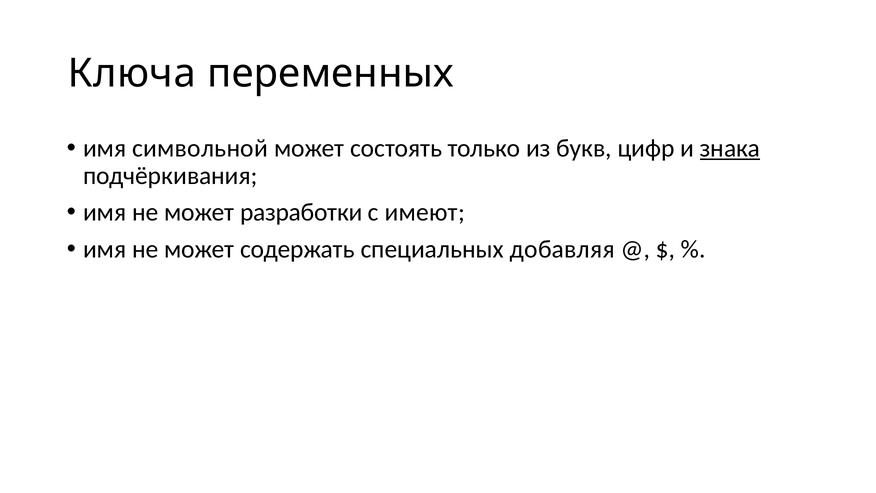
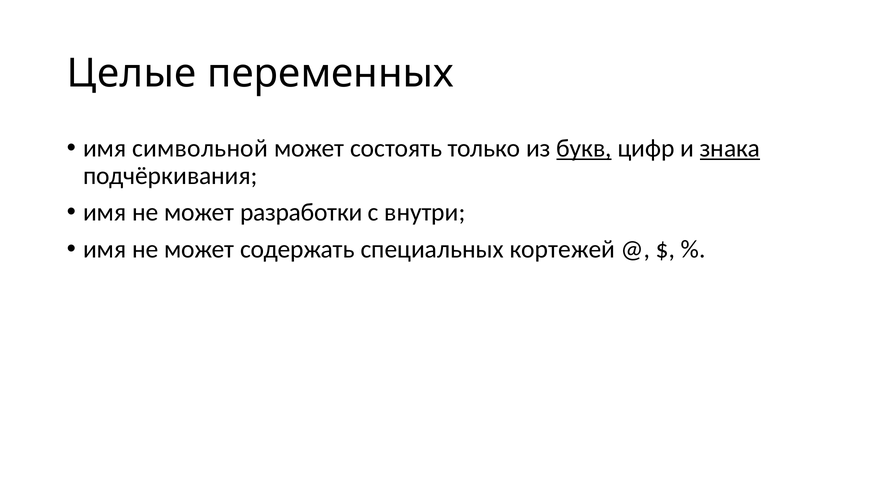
Ключа: Ключа -> Целые
букв underline: none -> present
имеют: имеют -> внутри
добавляя: добавляя -> кортежей
